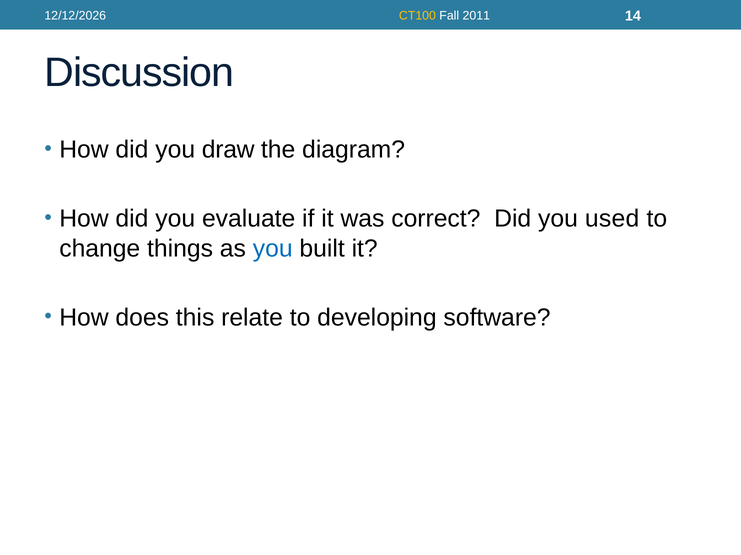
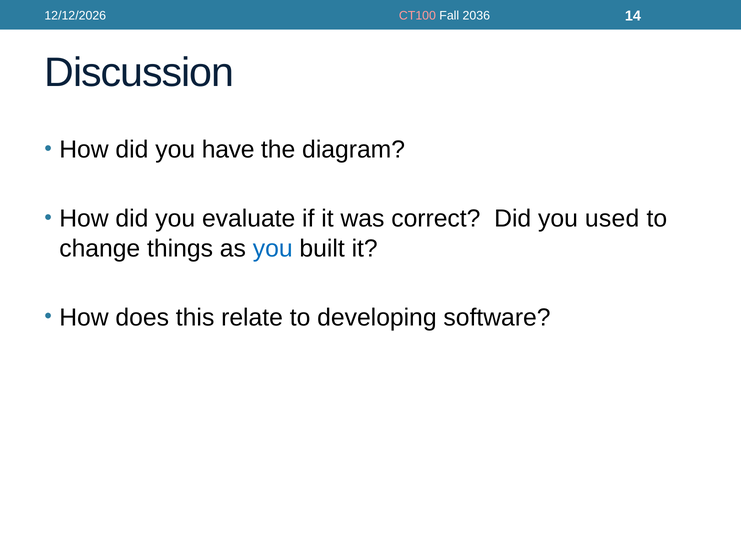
CT100 colour: yellow -> pink
2011: 2011 -> 2036
draw: draw -> have
